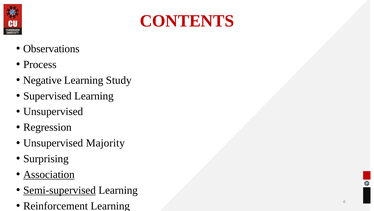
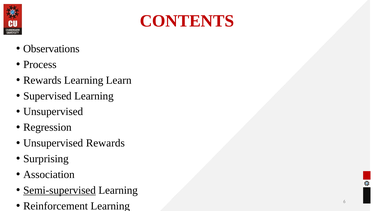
Negative at (42, 80): Negative -> Rewards
Study: Study -> Learn
Unsupervised Majority: Majority -> Rewards
Association underline: present -> none
